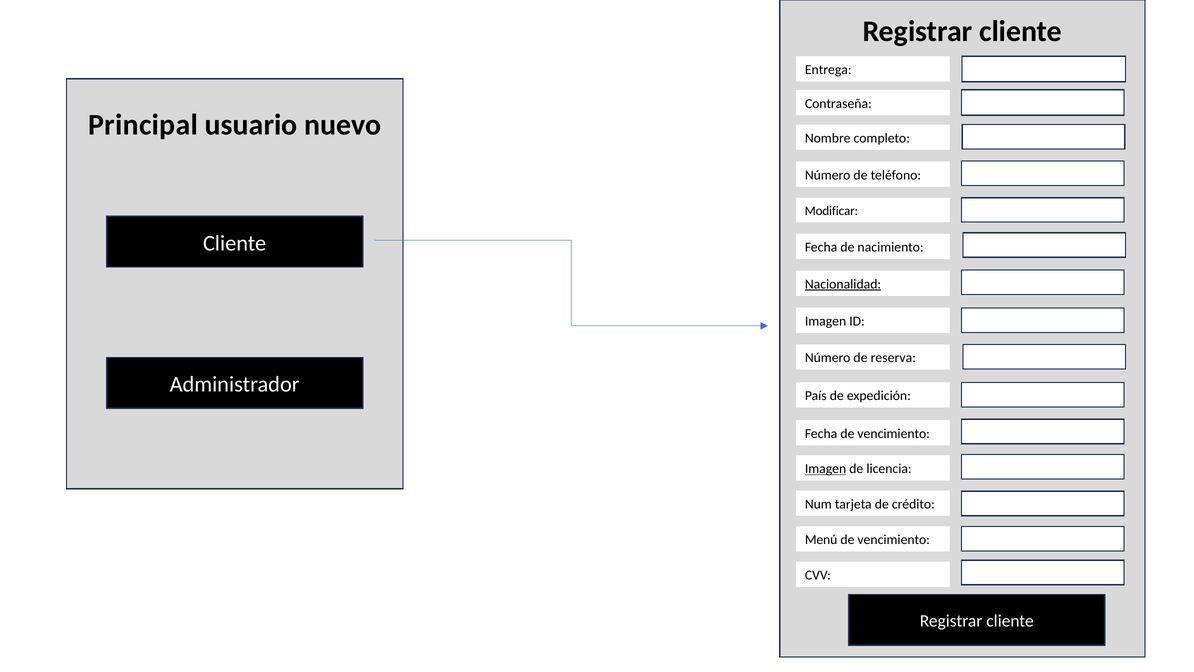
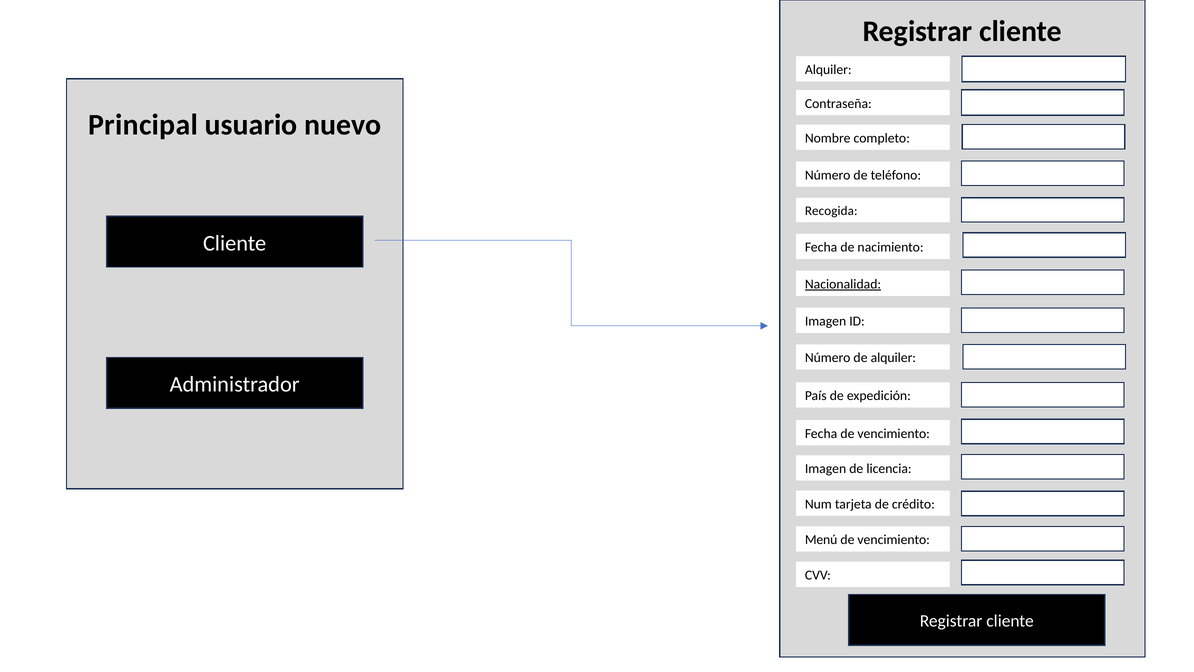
Entrega at (828, 70): Entrega -> Alquiler
Modificar: Modificar -> Recogida
de reserva: reserva -> alquiler
Imagen at (826, 469) underline: present -> none
